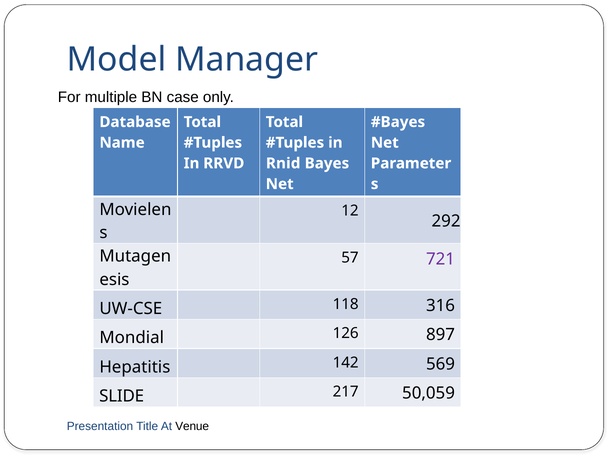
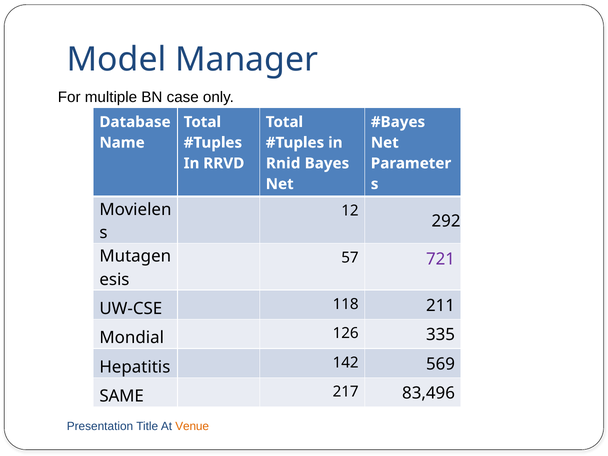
316: 316 -> 211
897: 897 -> 335
SLIDE: SLIDE -> SAME
50,059: 50,059 -> 83,496
Venue colour: black -> orange
